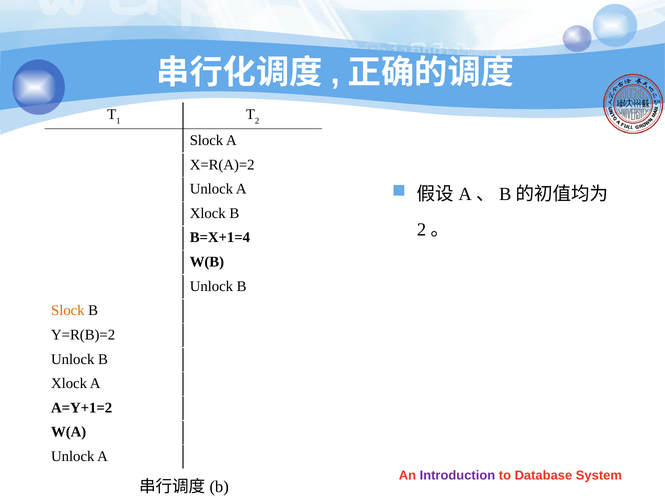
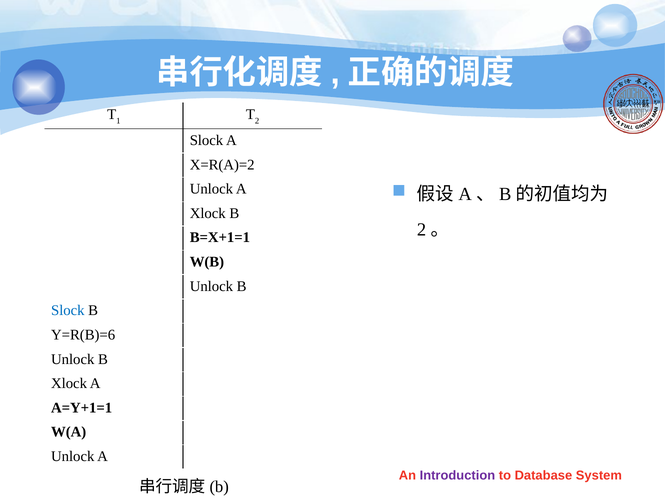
B=X+1=4: B=X+1=4 -> B=X+1=1
Slock at (68, 311) colour: orange -> blue
Y=R(B)=2: Y=R(B)=2 -> Y=R(B)=6
A=Y+1=2: A=Y+1=2 -> A=Y+1=1
